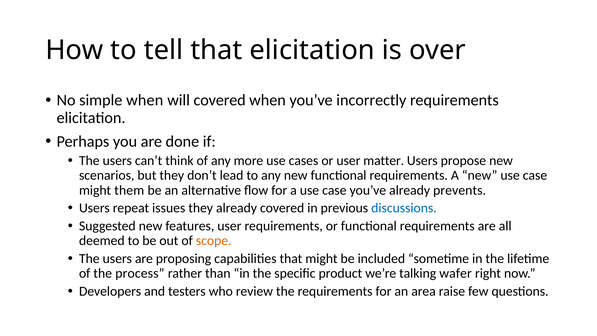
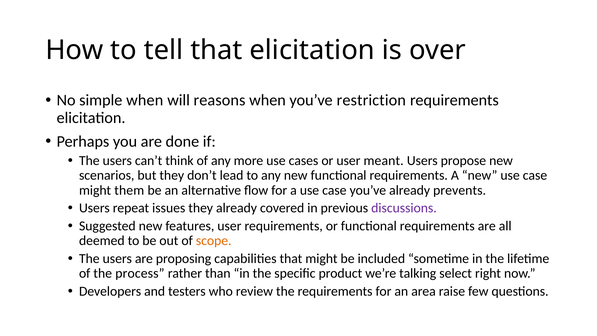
will covered: covered -> reasons
incorrectly: incorrectly -> restriction
matter: matter -> meant
discussions colour: blue -> purple
wafer: wafer -> select
